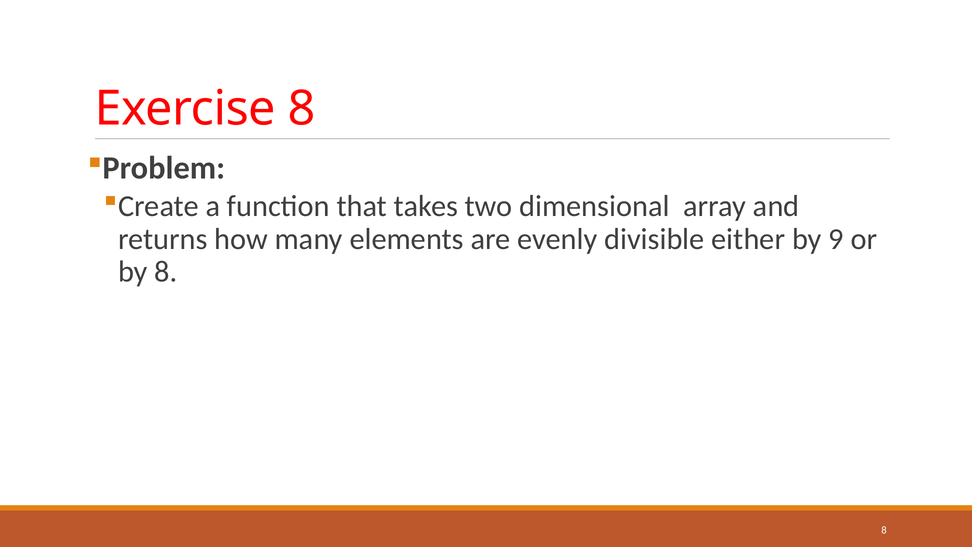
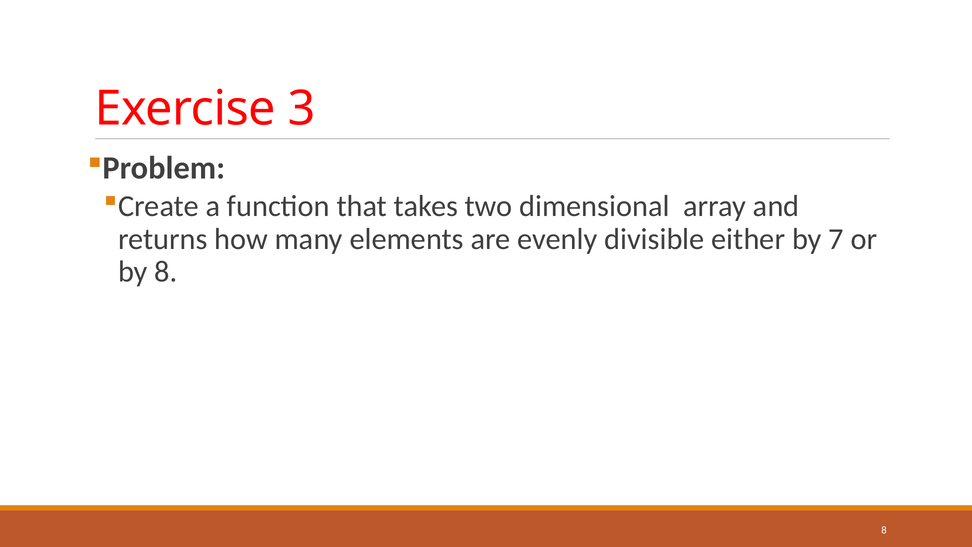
Exercise 8: 8 -> 3
9: 9 -> 7
